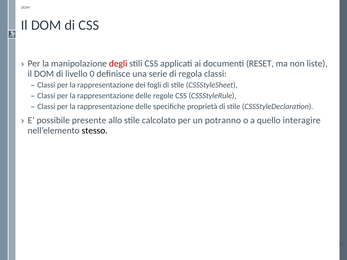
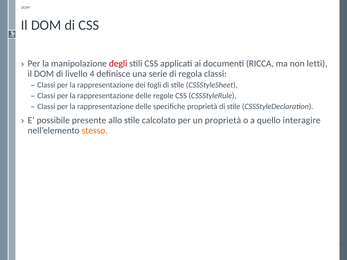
RESET: RESET -> RICCA
liste: liste -> letti
0: 0 -> 4
un potranno: potranno -> proprietà
stesso colour: black -> orange
